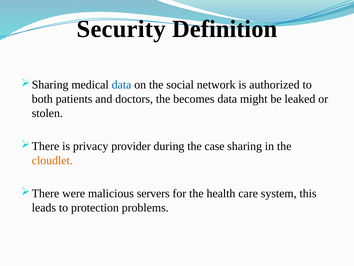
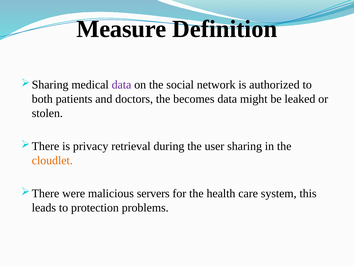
Security: Security -> Measure
data at (122, 85) colour: blue -> purple
provider: provider -> retrieval
case: case -> user
